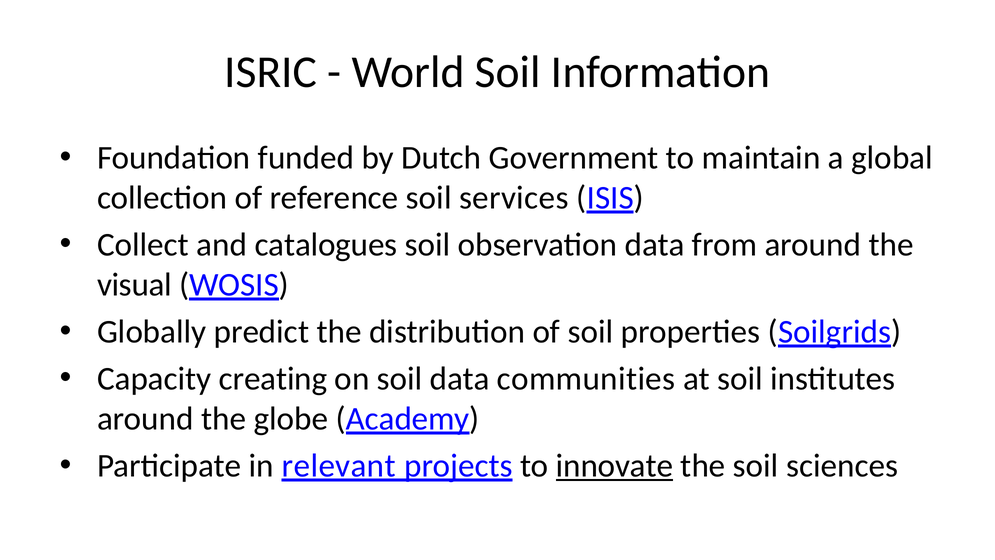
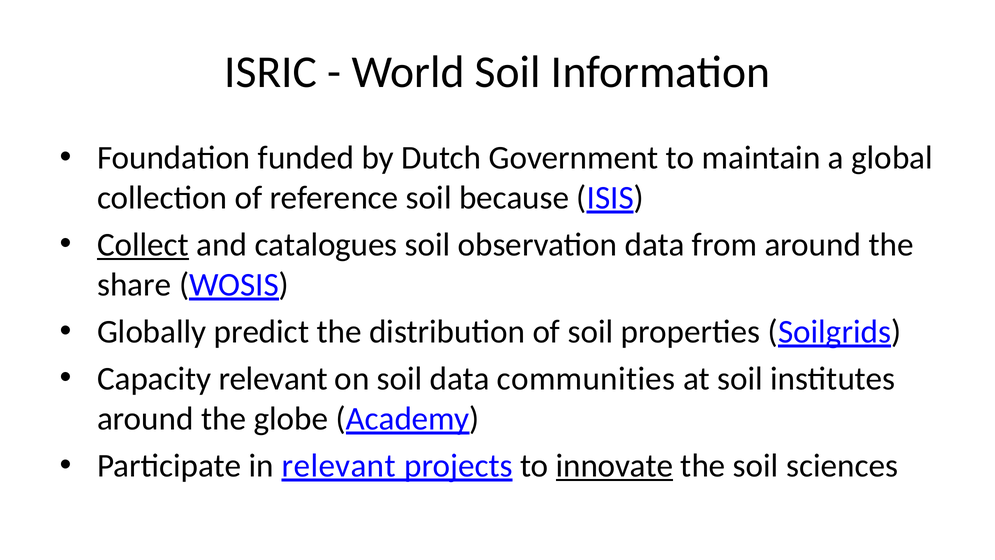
services: services -> because
Collect underline: none -> present
visual: visual -> share
Capacity creating: creating -> relevant
